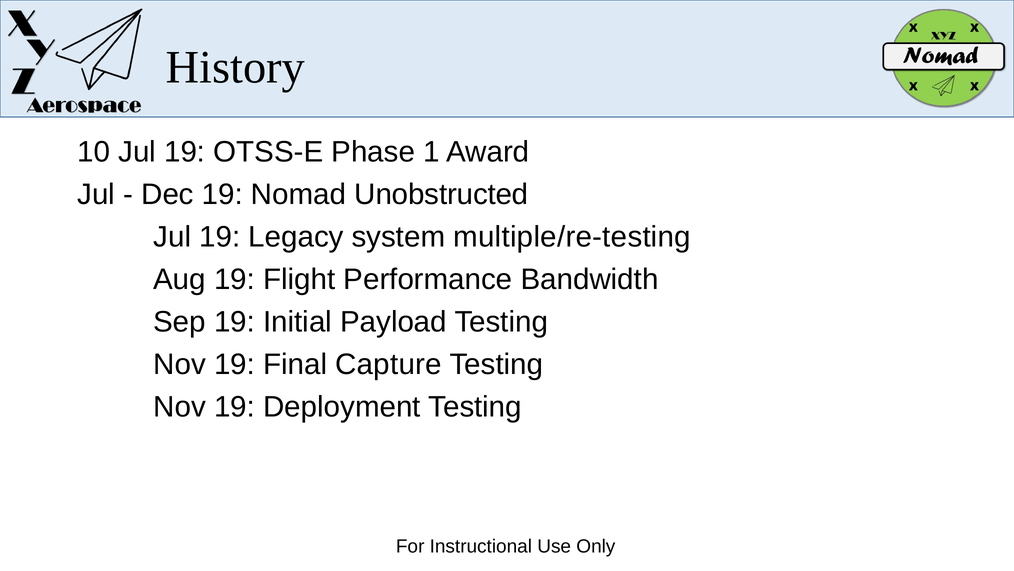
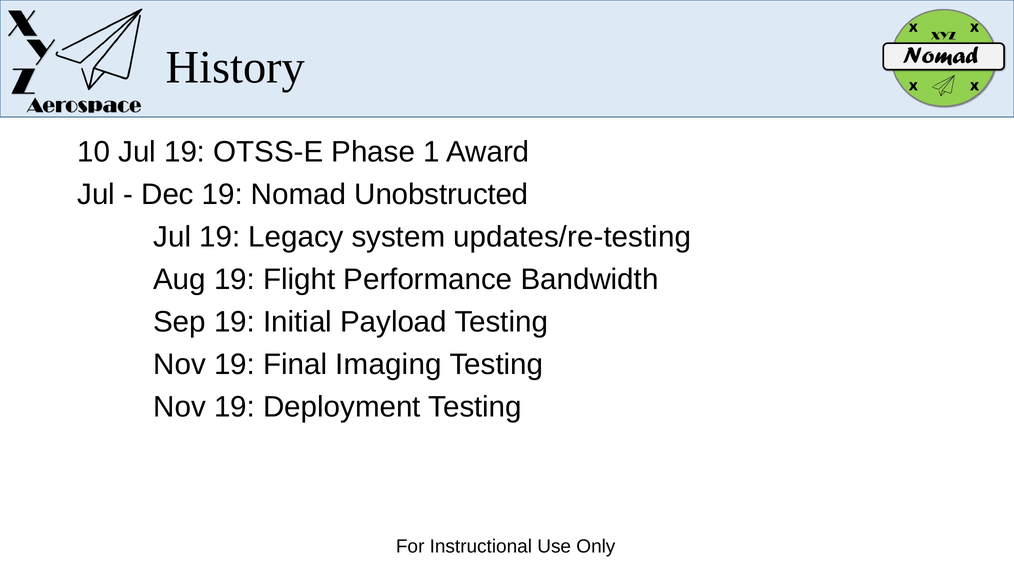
multiple/re-testing: multiple/re-testing -> updates/re-testing
Capture: Capture -> Imaging
